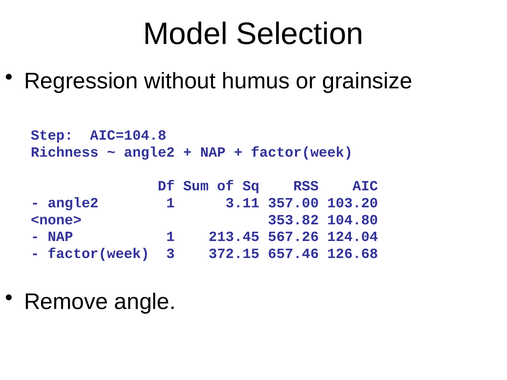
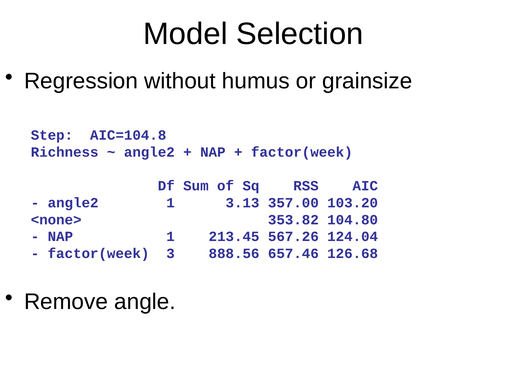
3.11: 3.11 -> 3.13
372.15: 372.15 -> 888.56
